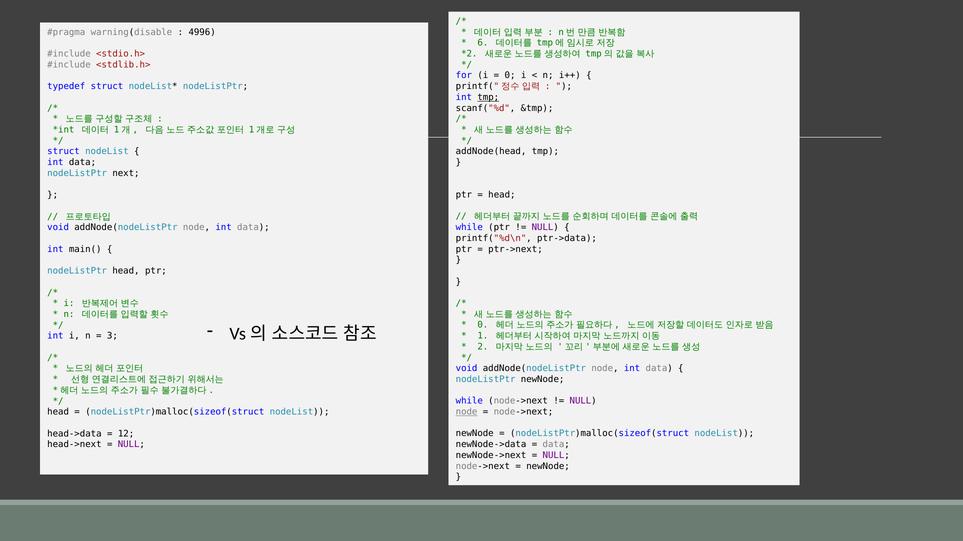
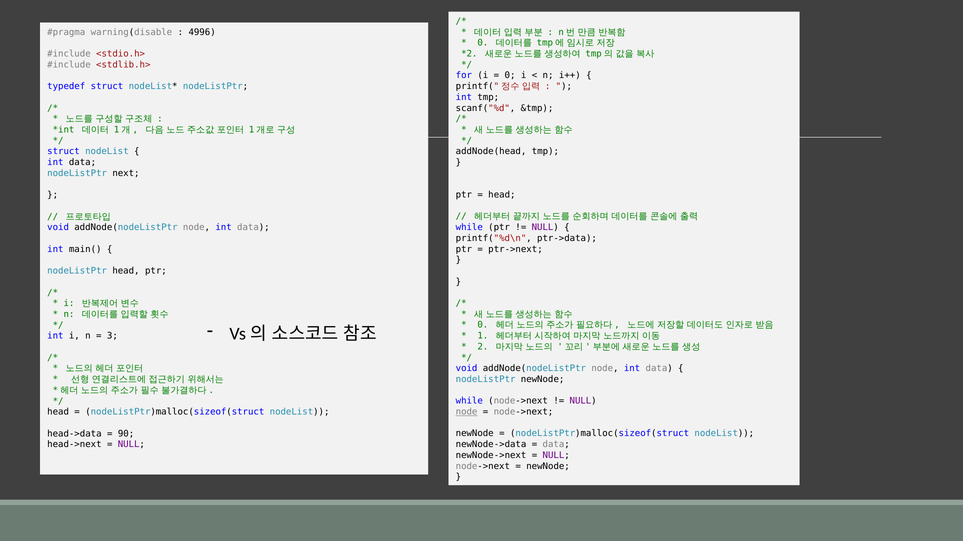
6 at (483, 43): 6 -> 0
tmp at (488, 97) underline: present -> none
12: 12 -> 90
